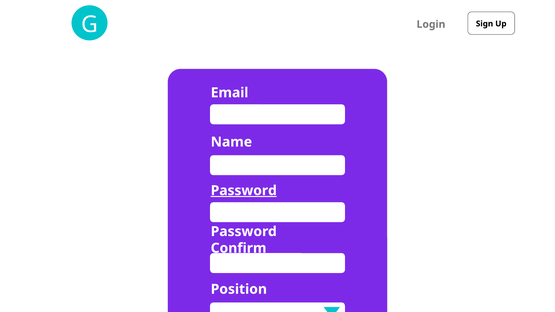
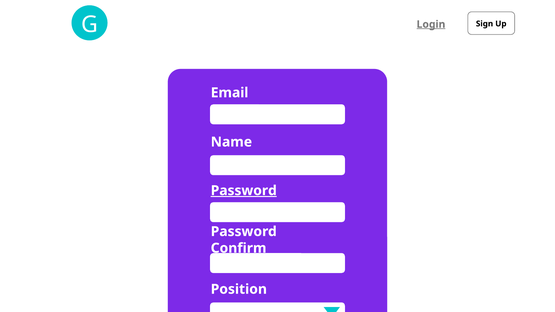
Login underline: none -> present
